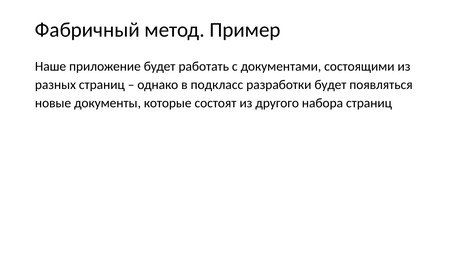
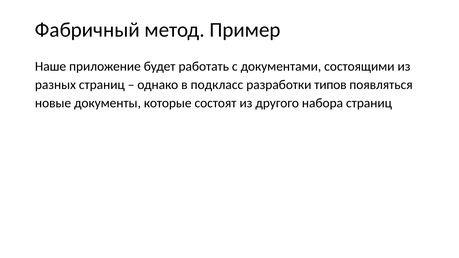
разработки будет: будет -> типов
